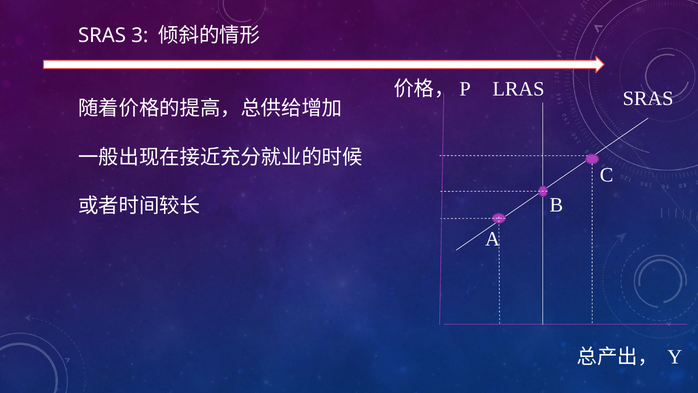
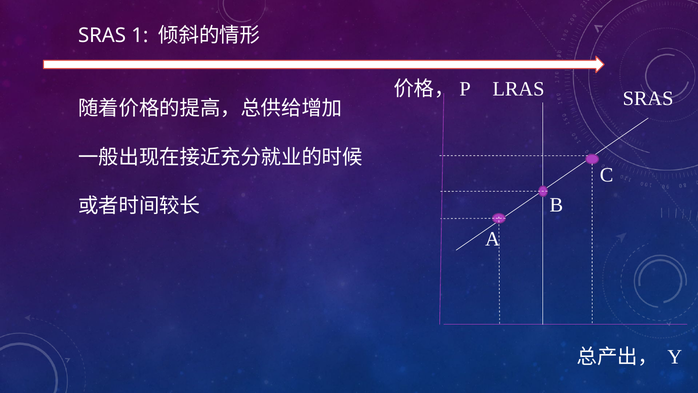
3: 3 -> 1
